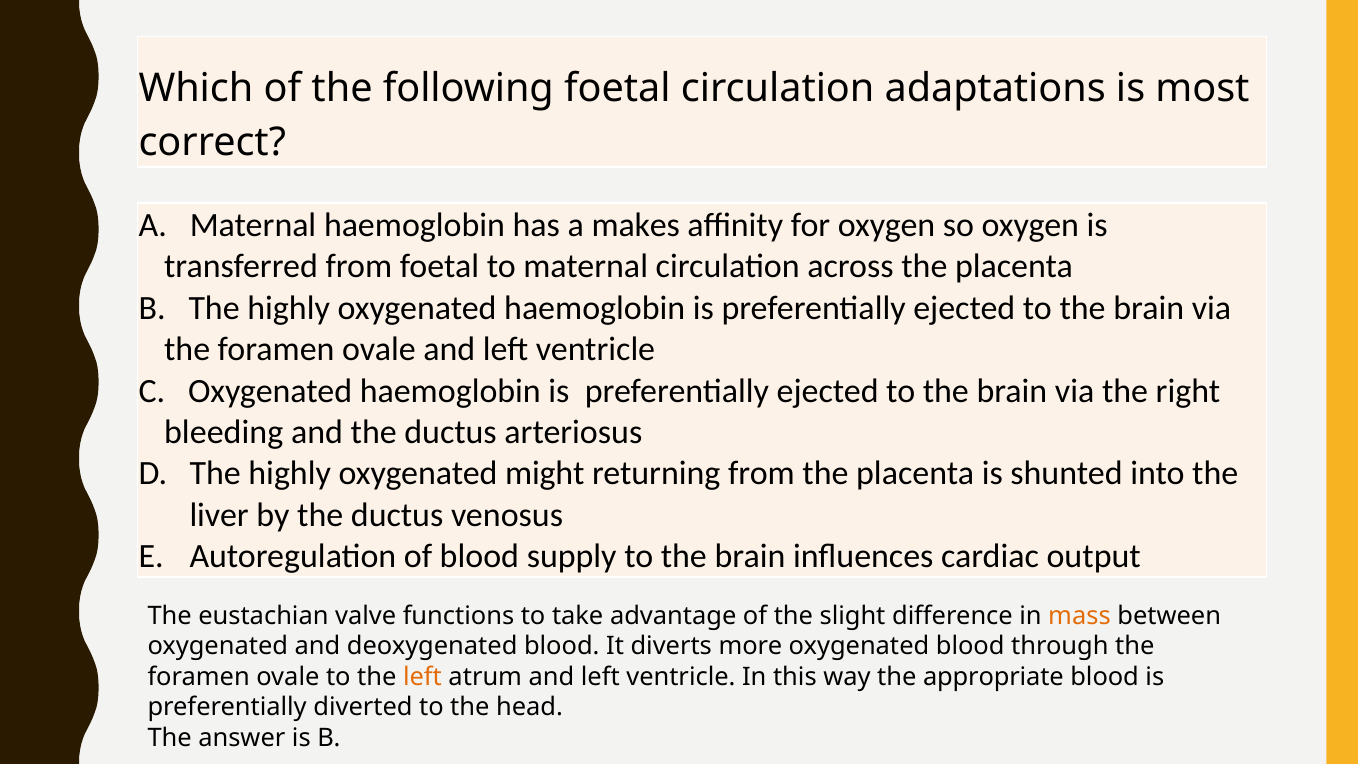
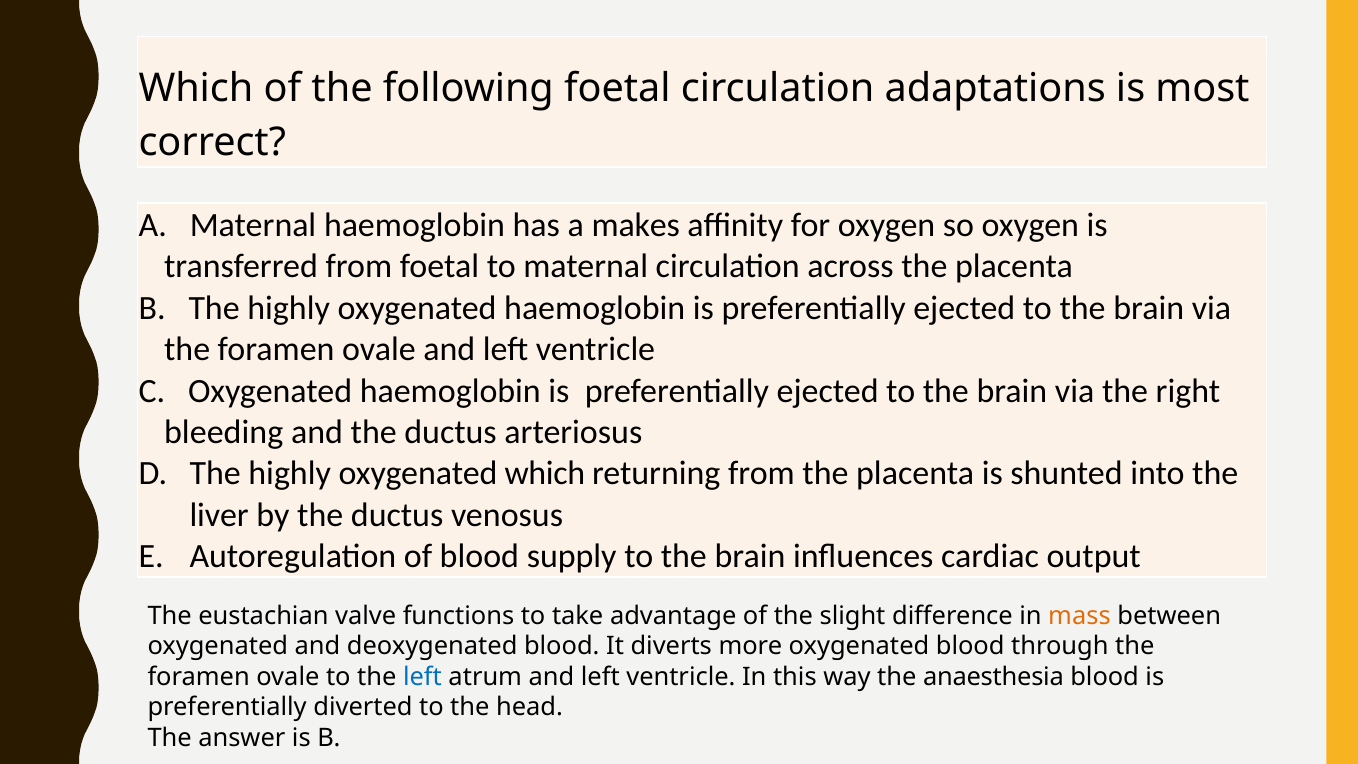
oxygenated might: might -> which
left at (422, 677) colour: orange -> blue
appropriate: appropriate -> anaesthesia
